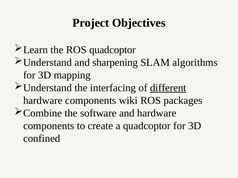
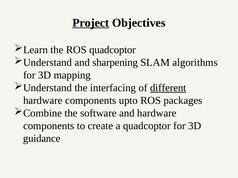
Project underline: none -> present
wiki: wiki -> upto
confined: confined -> guidance
